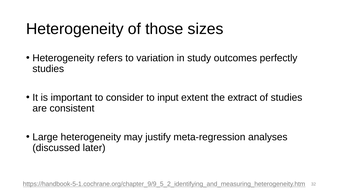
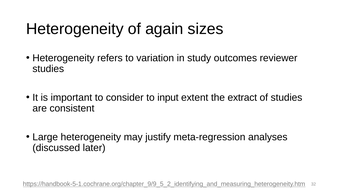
those: those -> again
perfectly: perfectly -> reviewer
